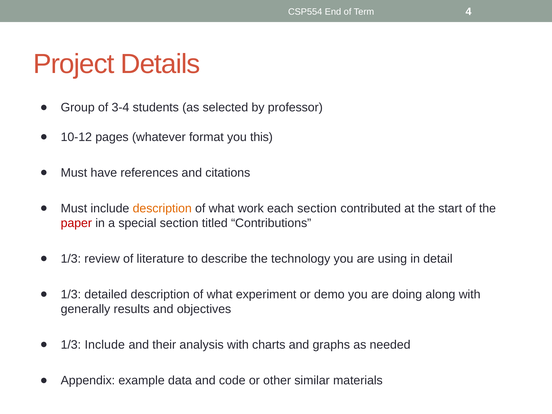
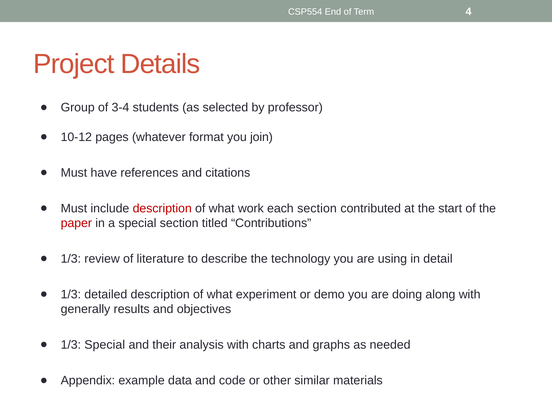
this: this -> join
description at (162, 208) colour: orange -> red
1/3 Include: Include -> Special
